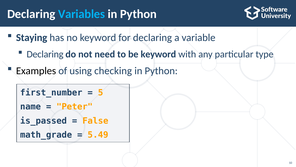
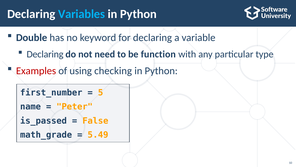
Staying: Staying -> Double
be keyword: keyword -> function
Examples colour: black -> red
